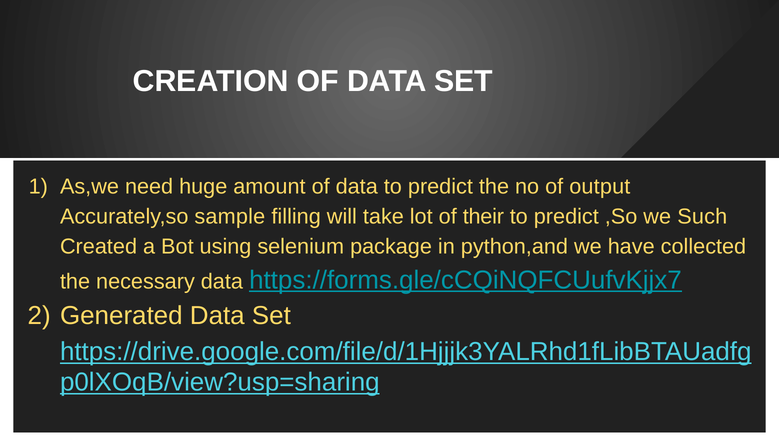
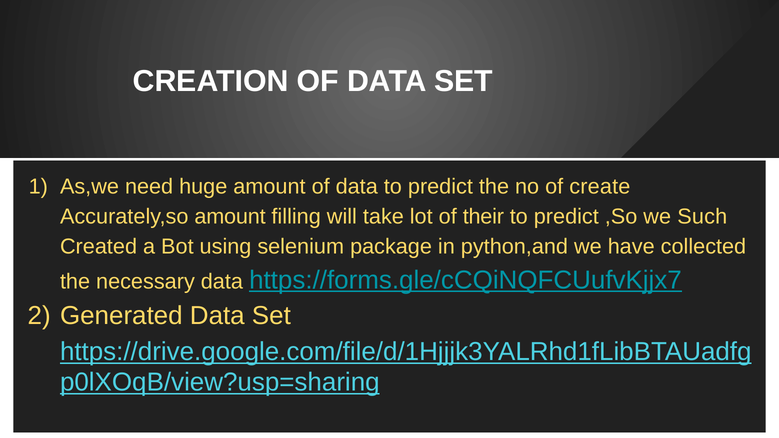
output: output -> create
Accurately,so sample: sample -> amount
